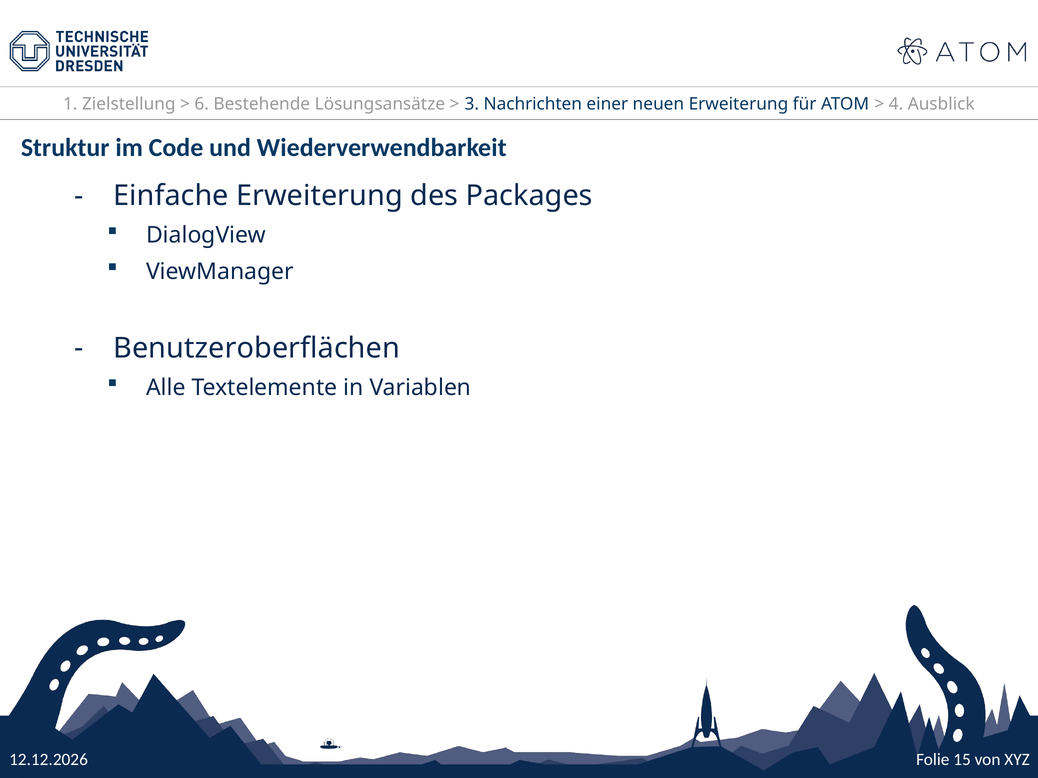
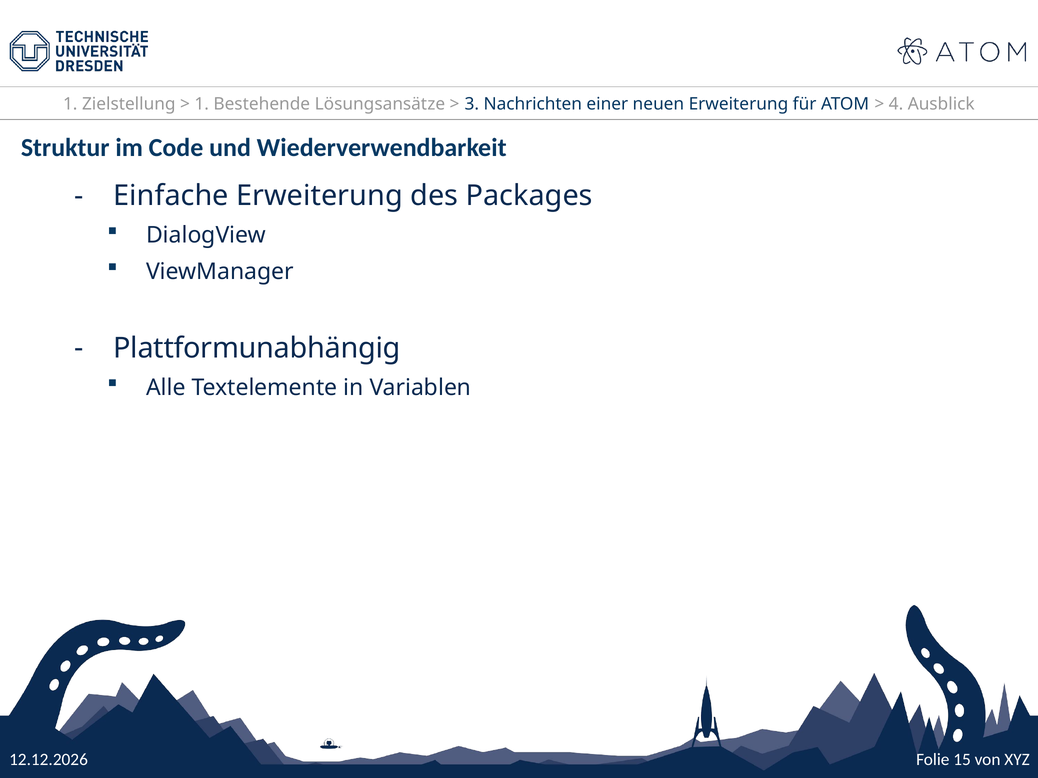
6 at (202, 104): 6 -> 1
Benutzeroberflächen: Benutzeroberflächen -> Plattformunabhängig
